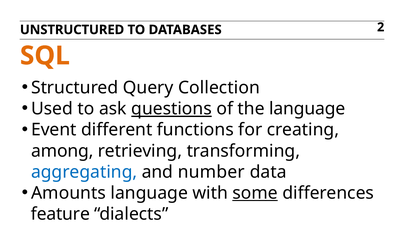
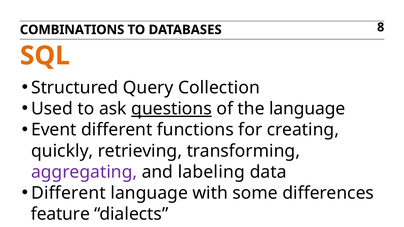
UNSTRUCTURED: UNSTRUCTURED -> COMBINATIONS
2: 2 -> 8
among: among -> quickly
aggregating colour: blue -> purple
number: number -> labeling
Amounts at (69, 193): Amounts -> Different
some underline: present -> none
